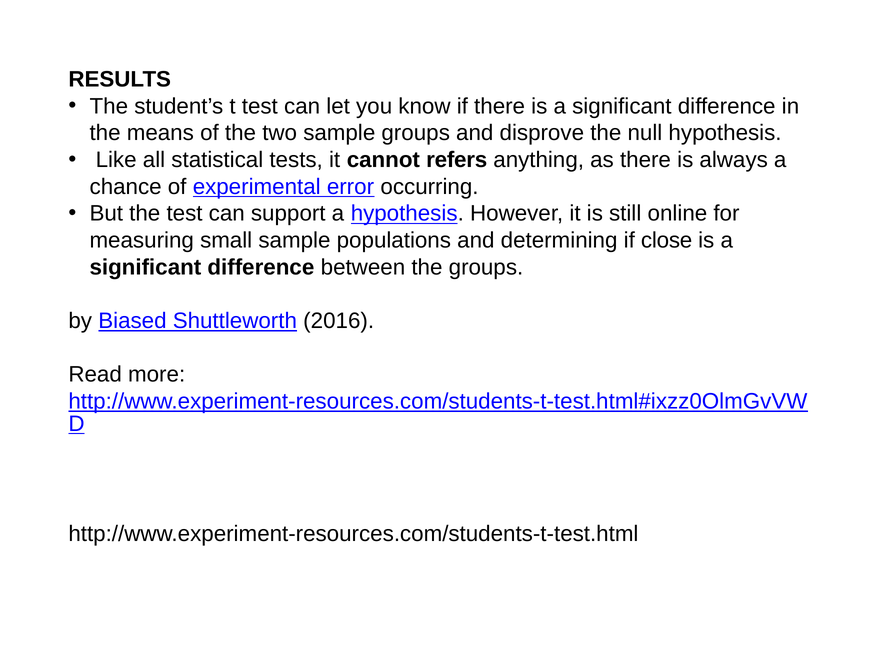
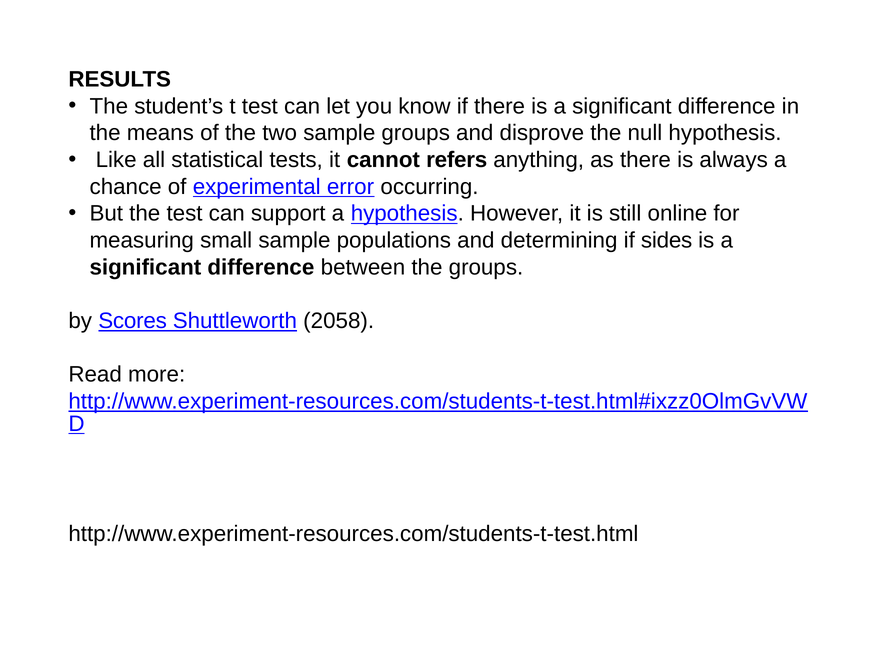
close: close -> sides
Biased: Biased -> Scores
2016: 2016 -> 2058
